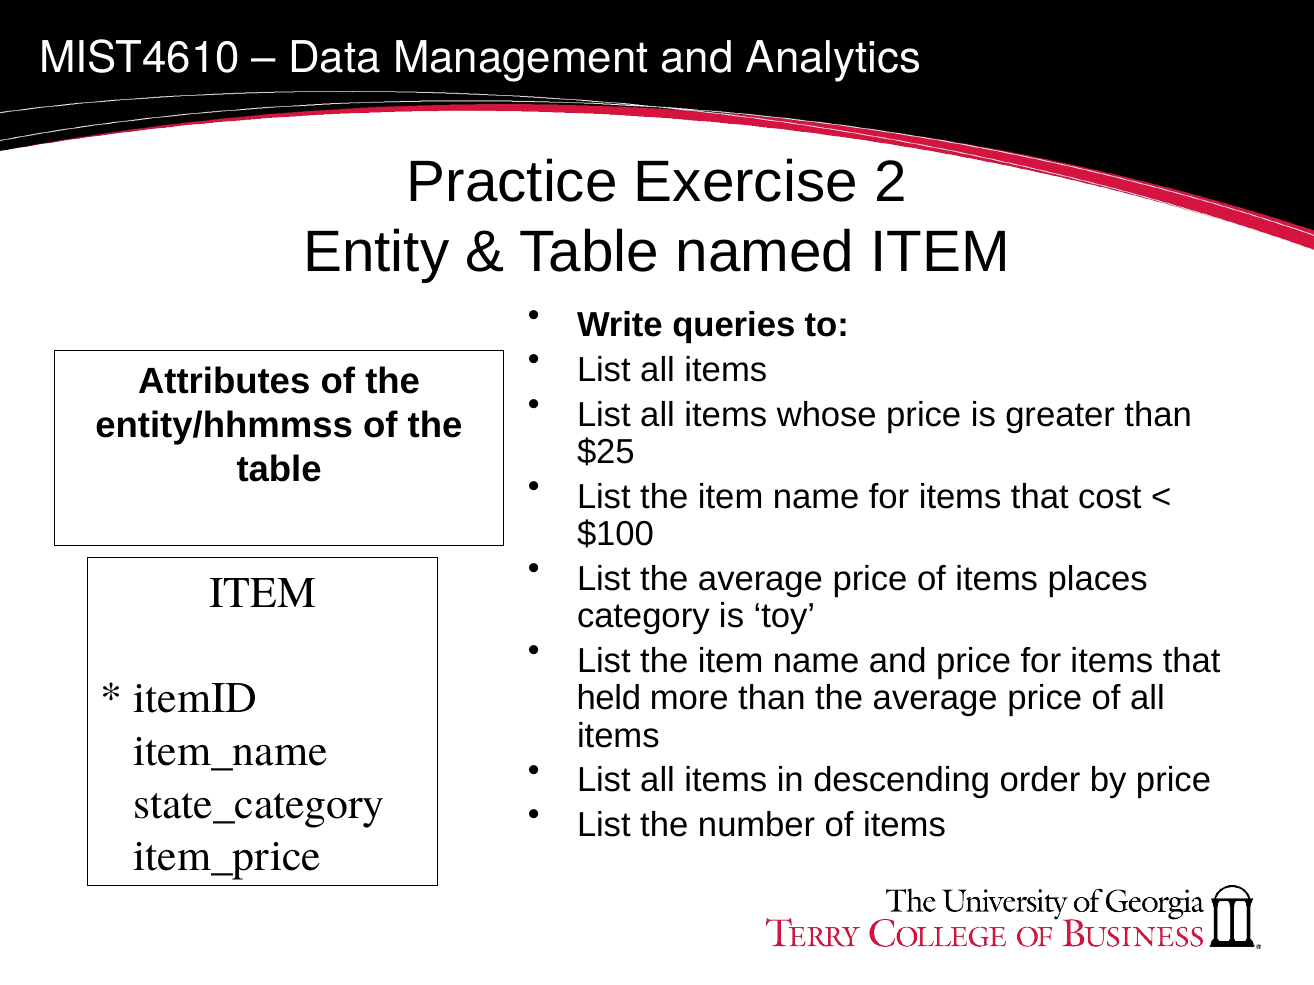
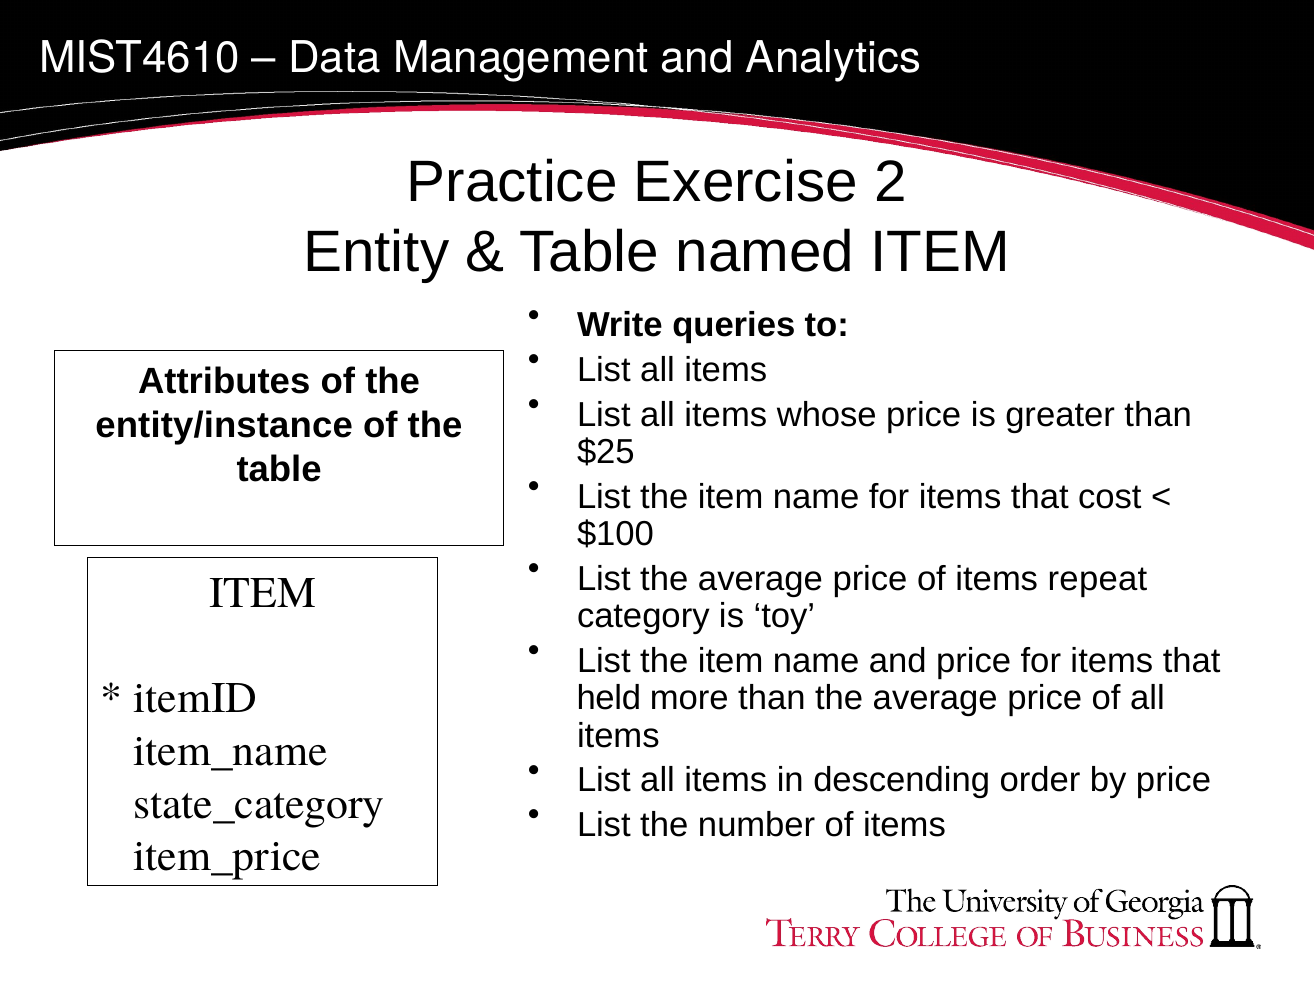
entity/hhmmss: entity/hhmmss -> entity/instance
places: places -> repeat
